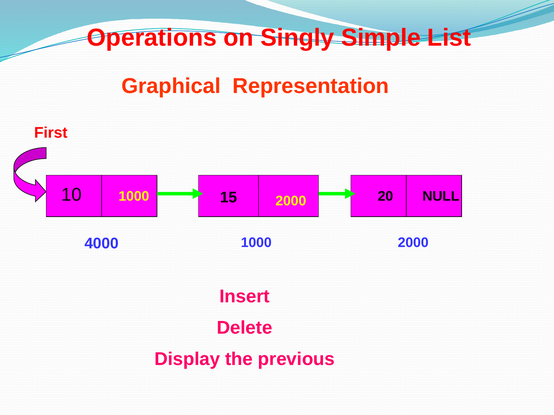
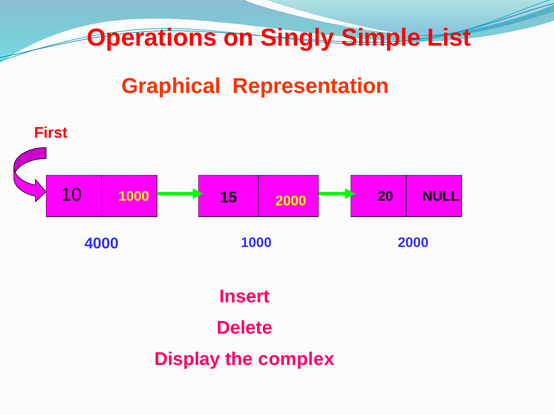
previous: previous -> complex
